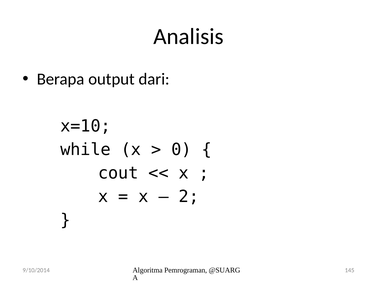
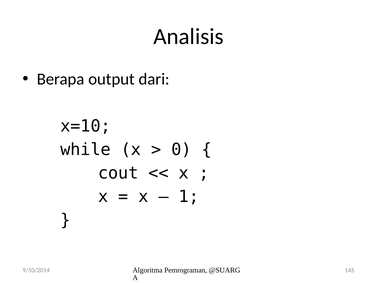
2: 2 -> 1
